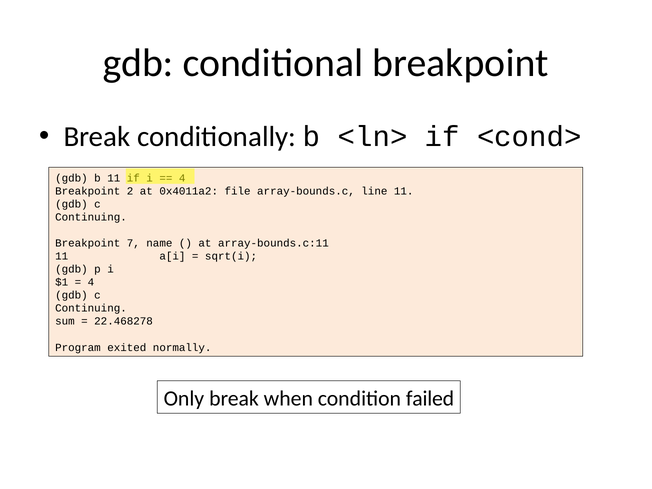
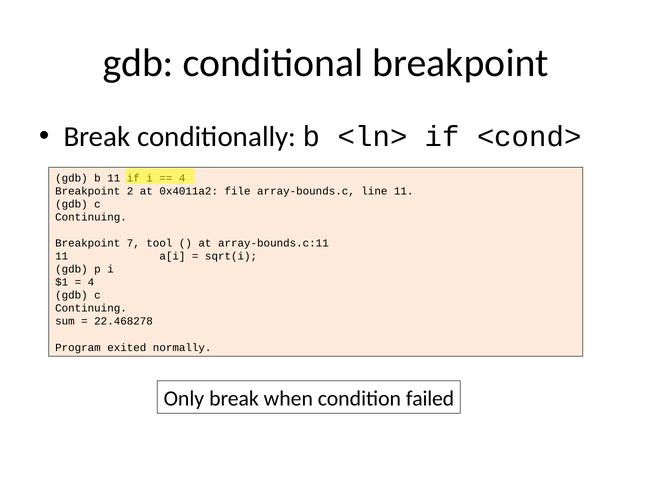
name: name -> tool
